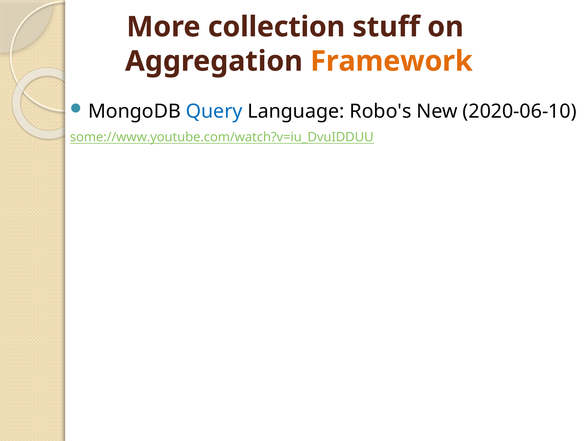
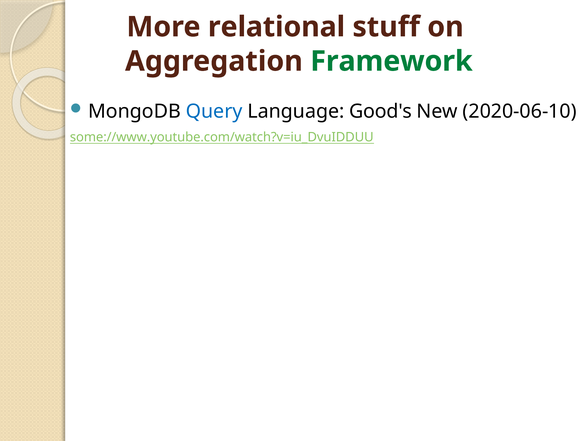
collection: collection -> relational
Framework colour: orange -> green
Robo's: Robo's -> Good's
